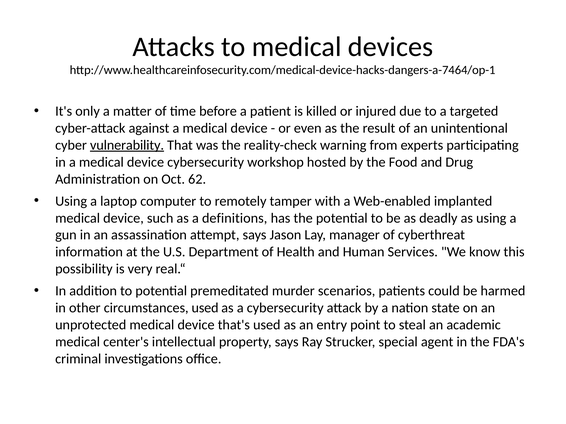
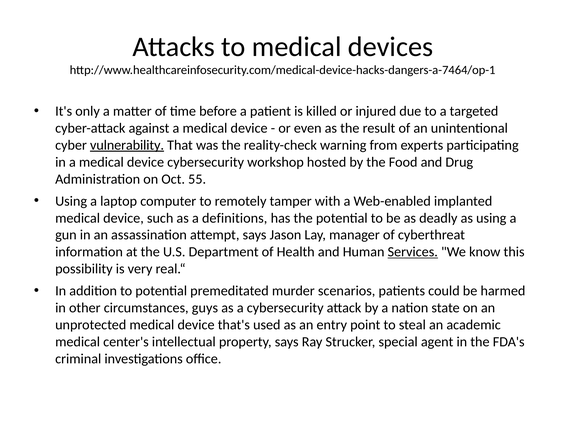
62: 62 -> 55
Services underline: none -> present
circumstances used: used -> guys
